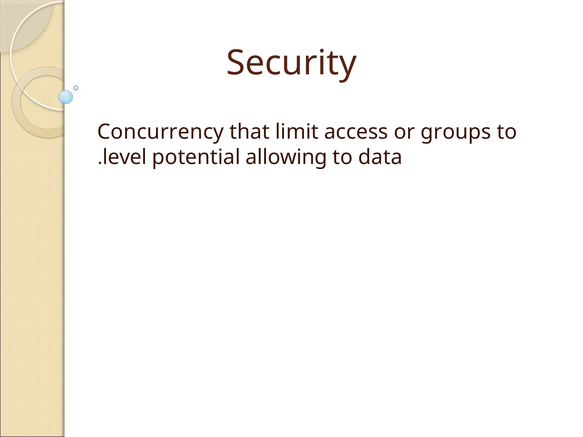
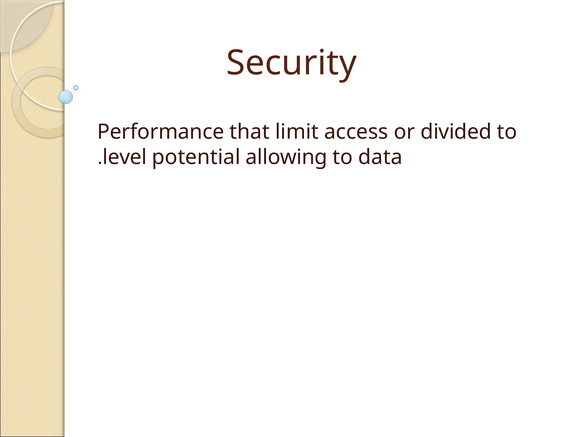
Concurrency: Concurrency -> Performance
groups: groups -> divided
